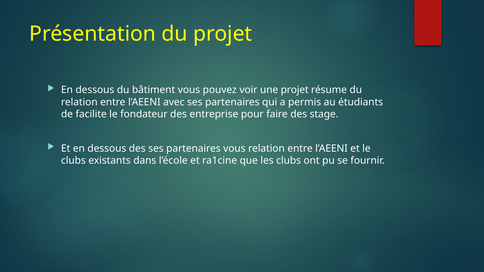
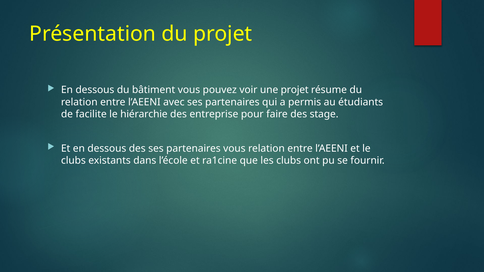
fondateur: fondateur -> hiérarchie
